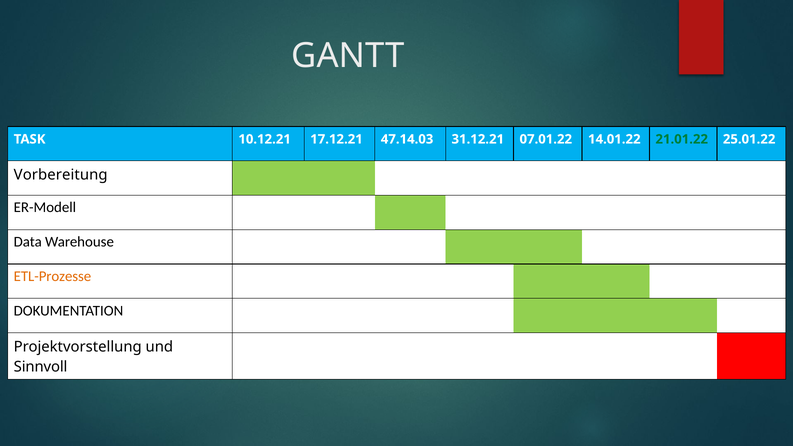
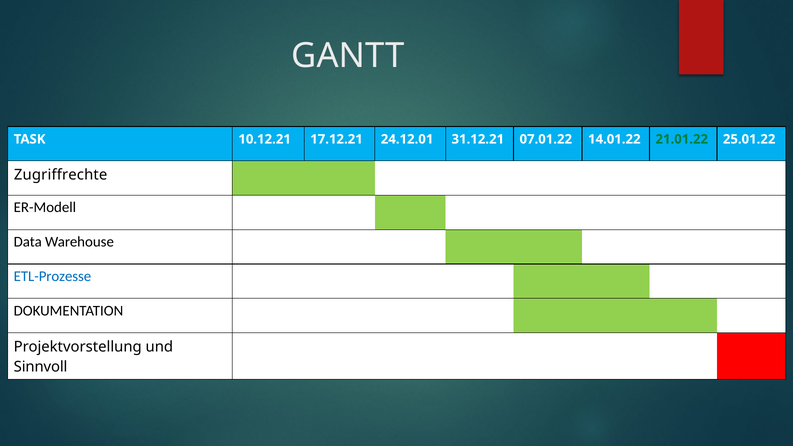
47.14.03: 47.14.03 -> 24.12.01
Vorbereitung: Vorbereitung -> Zugriffrechte
ETL-Prozesse colour: orange -> blue
